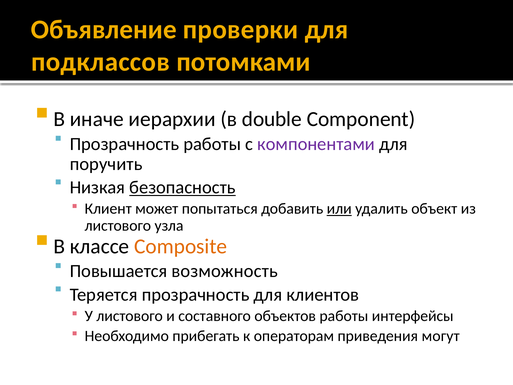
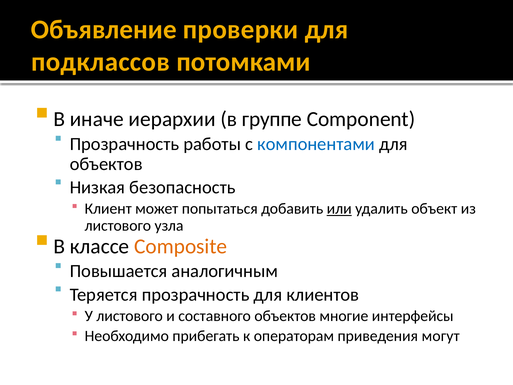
double: double -> группе
компонентами colour: purple -> blue
поручить at (106, 164): поручить -> объектов
безопасность underline: present -> none
возможность: возможность -> аналогичным
объектов работы: работы -> многие
